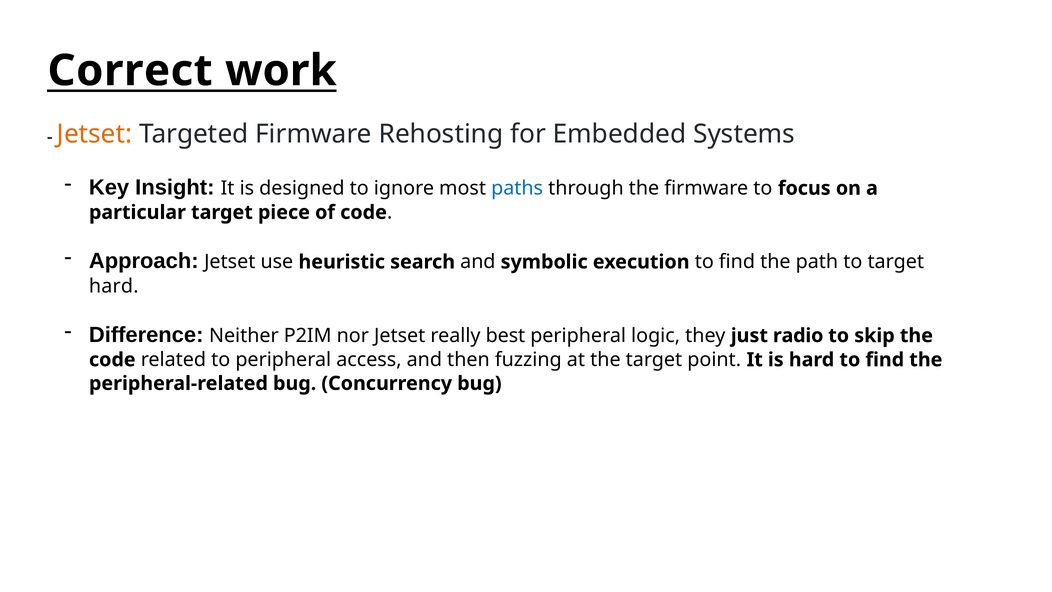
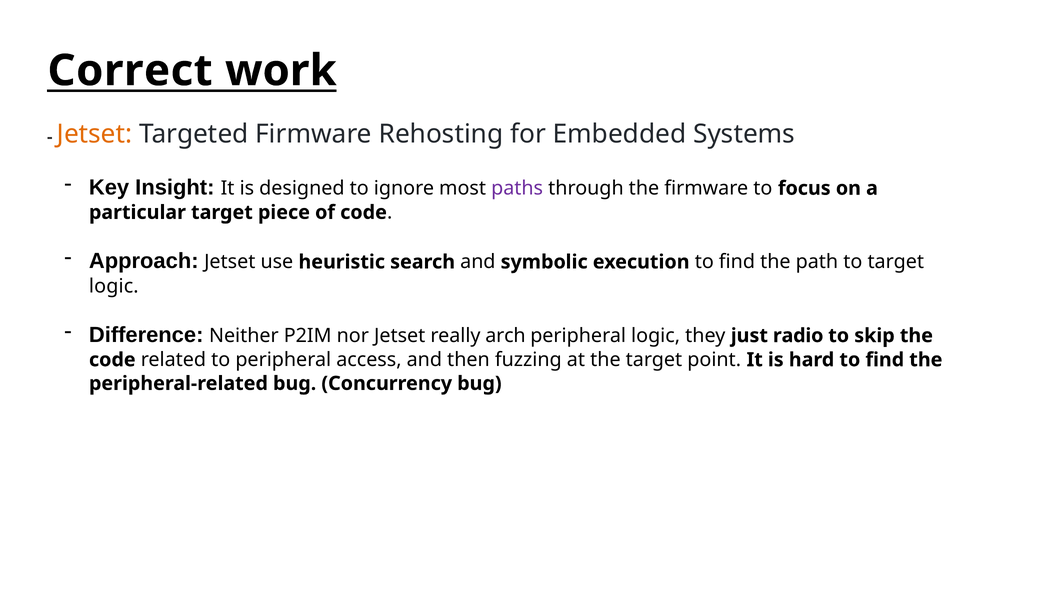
paths colour: blue -> purple
hard at (114, 286): hard -> logic
best: best -> arch
